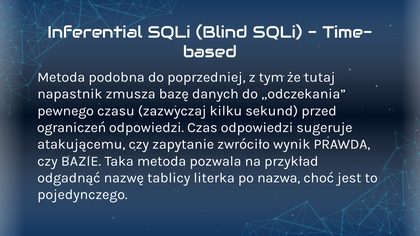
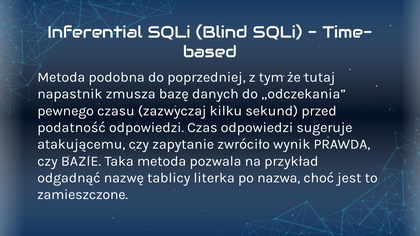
ograniczeń: ograniczeń -> podatność
pojedynczego: pojedynczego -> zamieszczone
